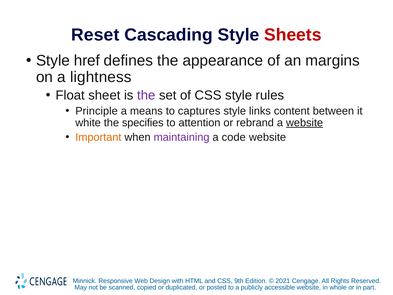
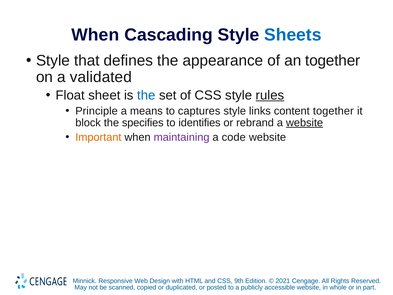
Reset at (95, 35): Reset -> When
Sheets colour: red -> blue
href: href -> that
an margins: margins -> together
lightness: lightness -> validated
the at (146, 95) colour: purple -> blue
rules underline: none -> present
content between: between -> together
white: white -> block
attention: attention -> identifies
